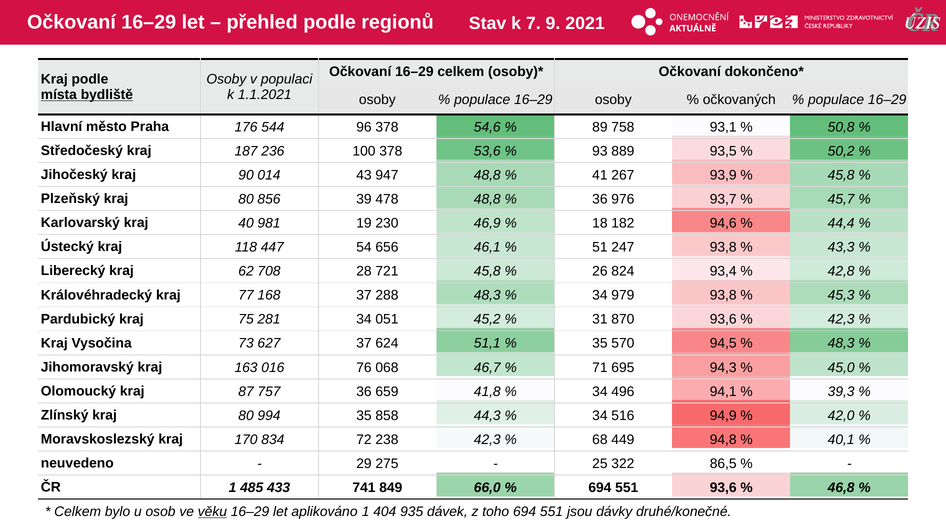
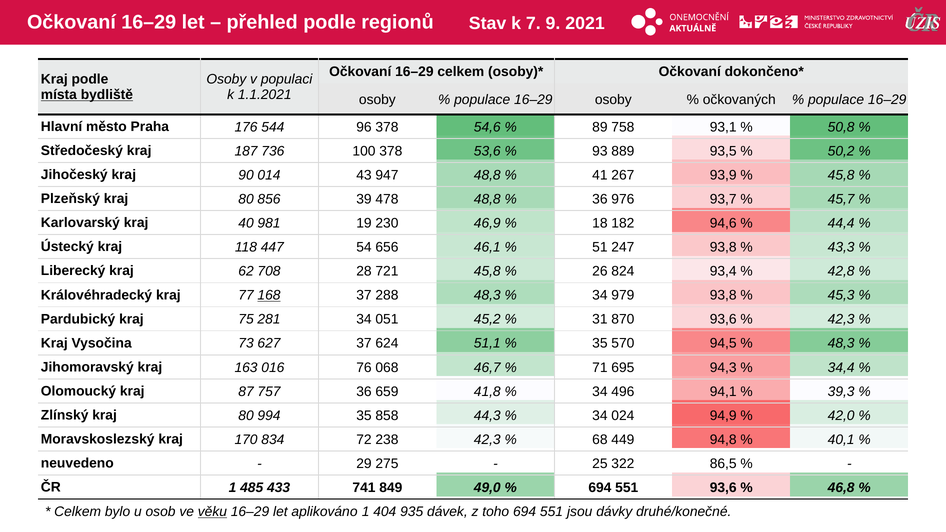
236: 236 -> 736
168 underline: none -> present
45,0: 45,0 -> 34,4
516: 516 -> 024
66,0: 66,0 -> 49,0
